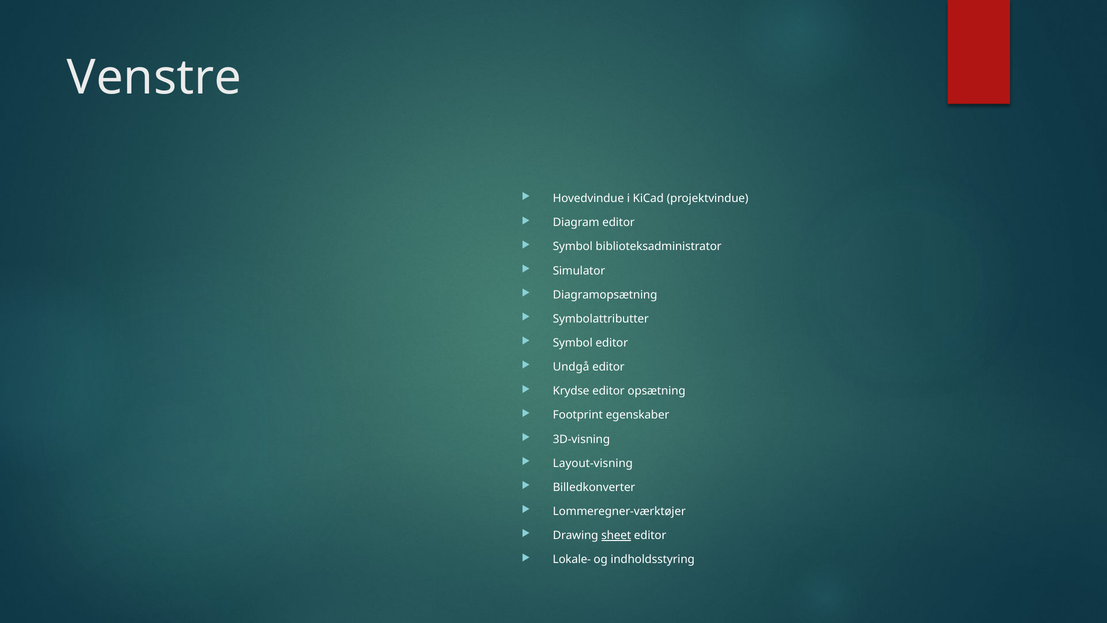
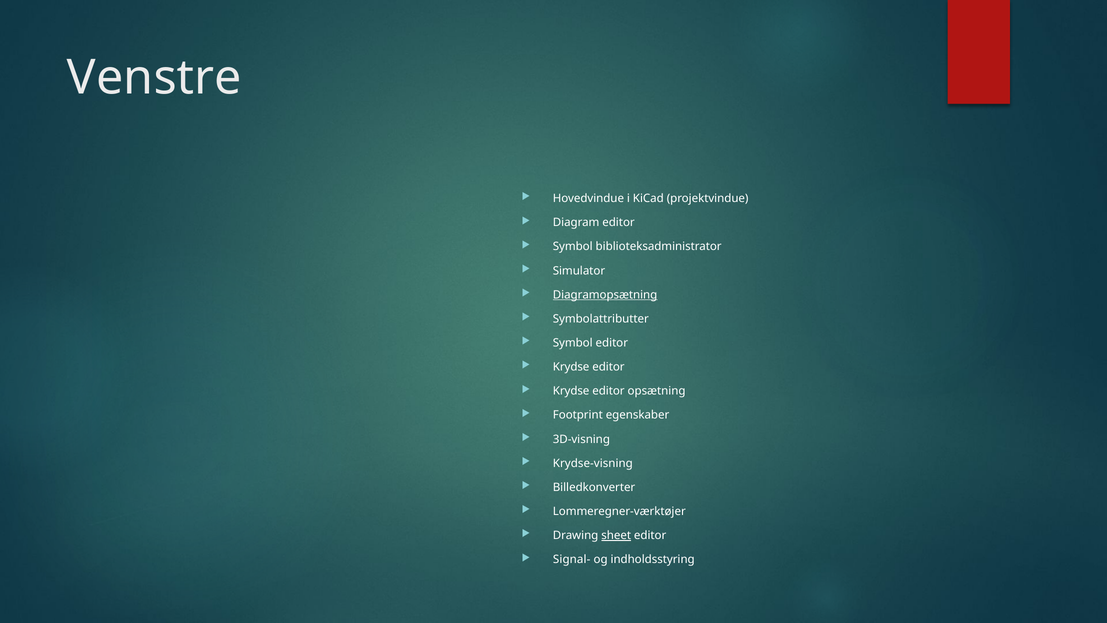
Diagramopsætning underline: none -> present
Undgå at (571, 367): Undgå -> Krydse
Layout-visning: Layout-visning -> Krydse-visning
Lokale-: Lokale- -> Signal-
